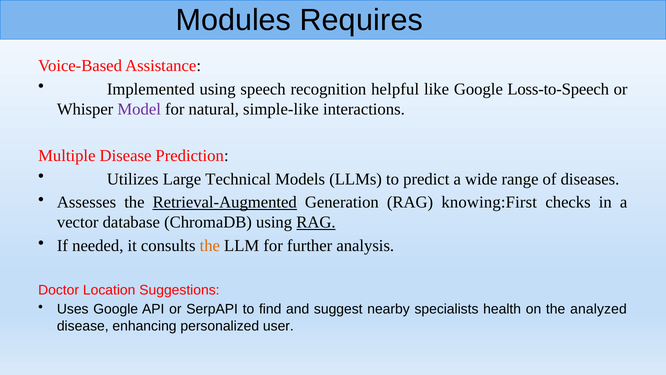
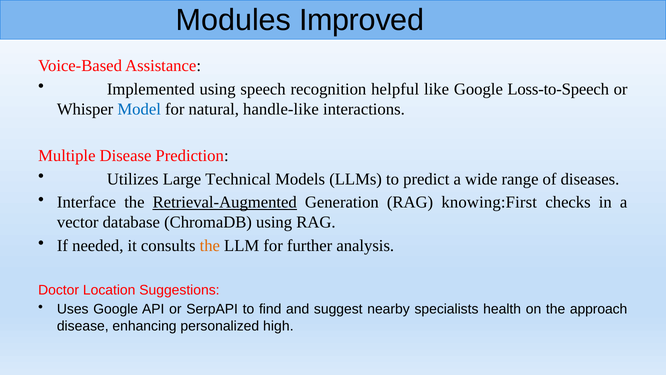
Requires: Requires -> Improved
Model colour: purple -> blue
simple-like: simple-like -> handle-like
Assesses: Assesses -> Interface
RAG at (316, 222) underline: present -> none
analyzed: analyzed -> approach
user: user -> high
